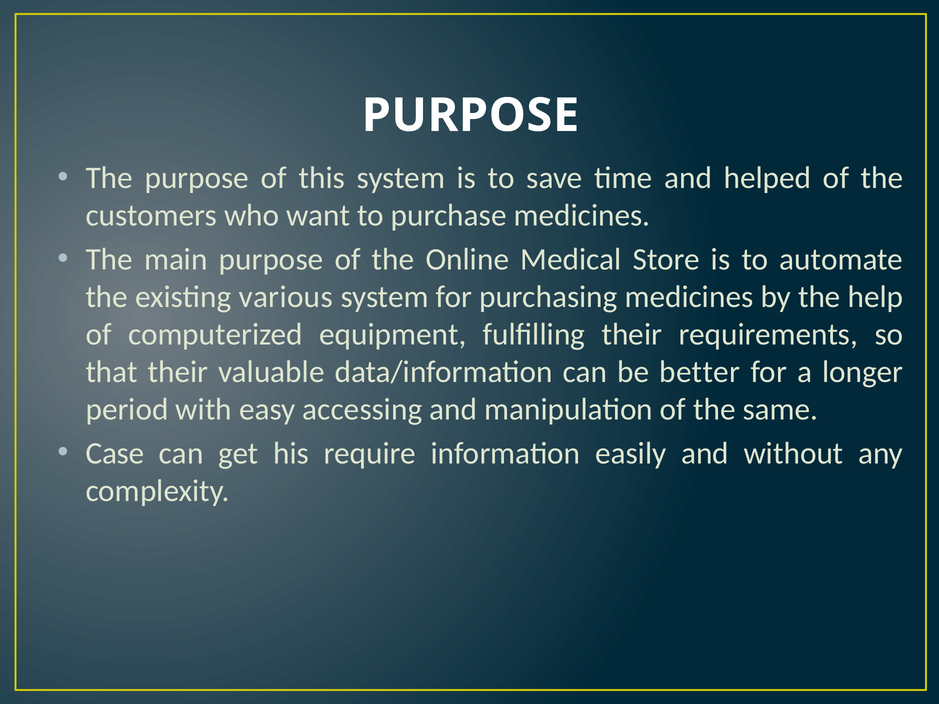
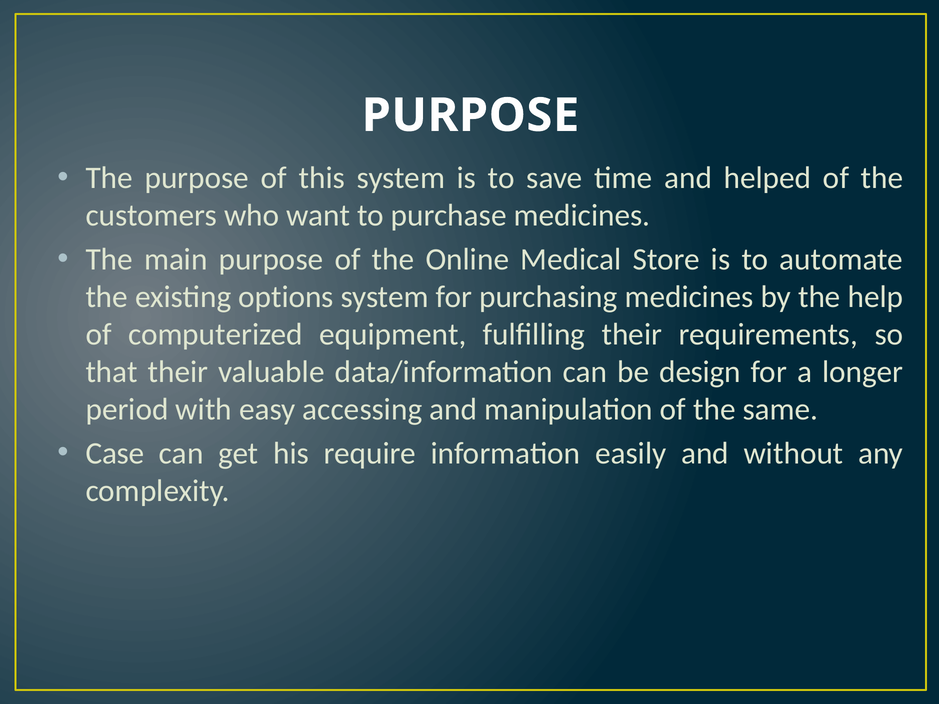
various: various -> options
better: better -> design
